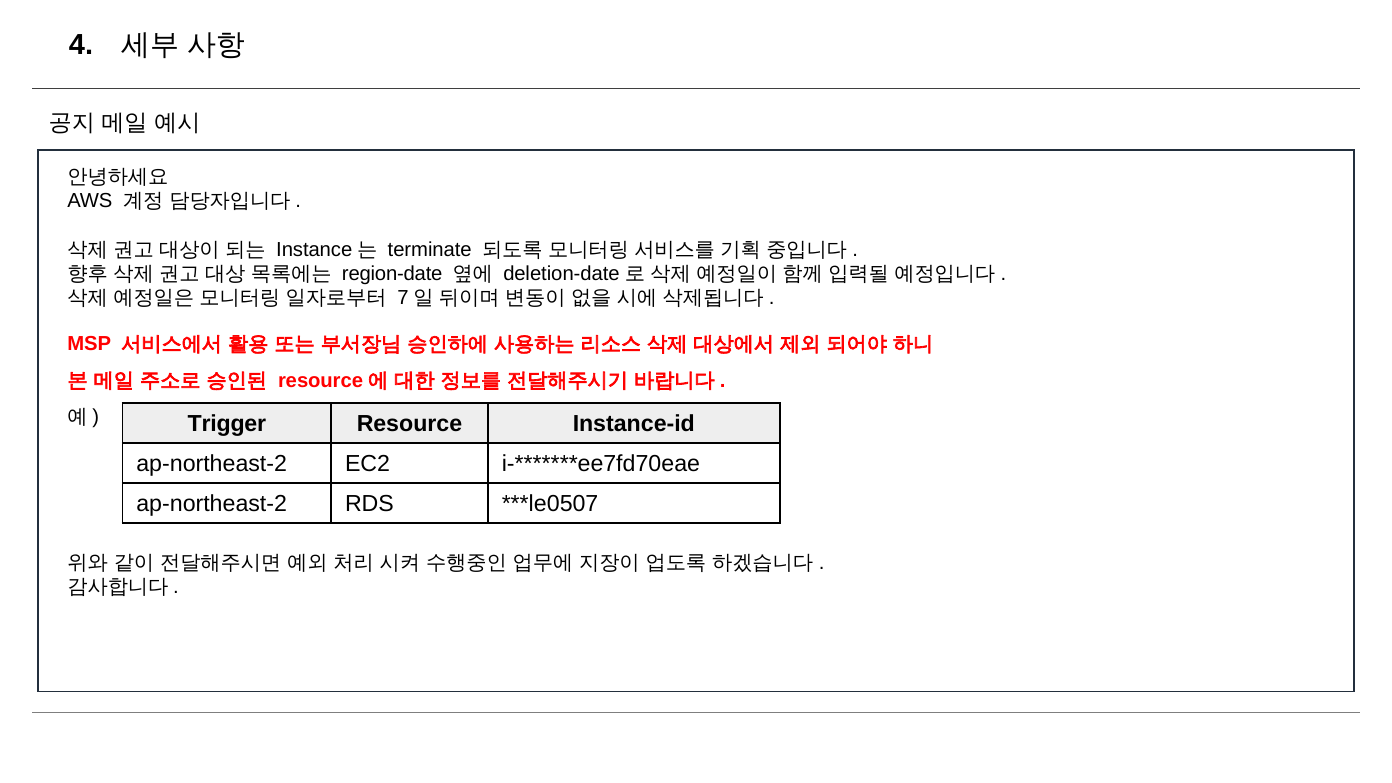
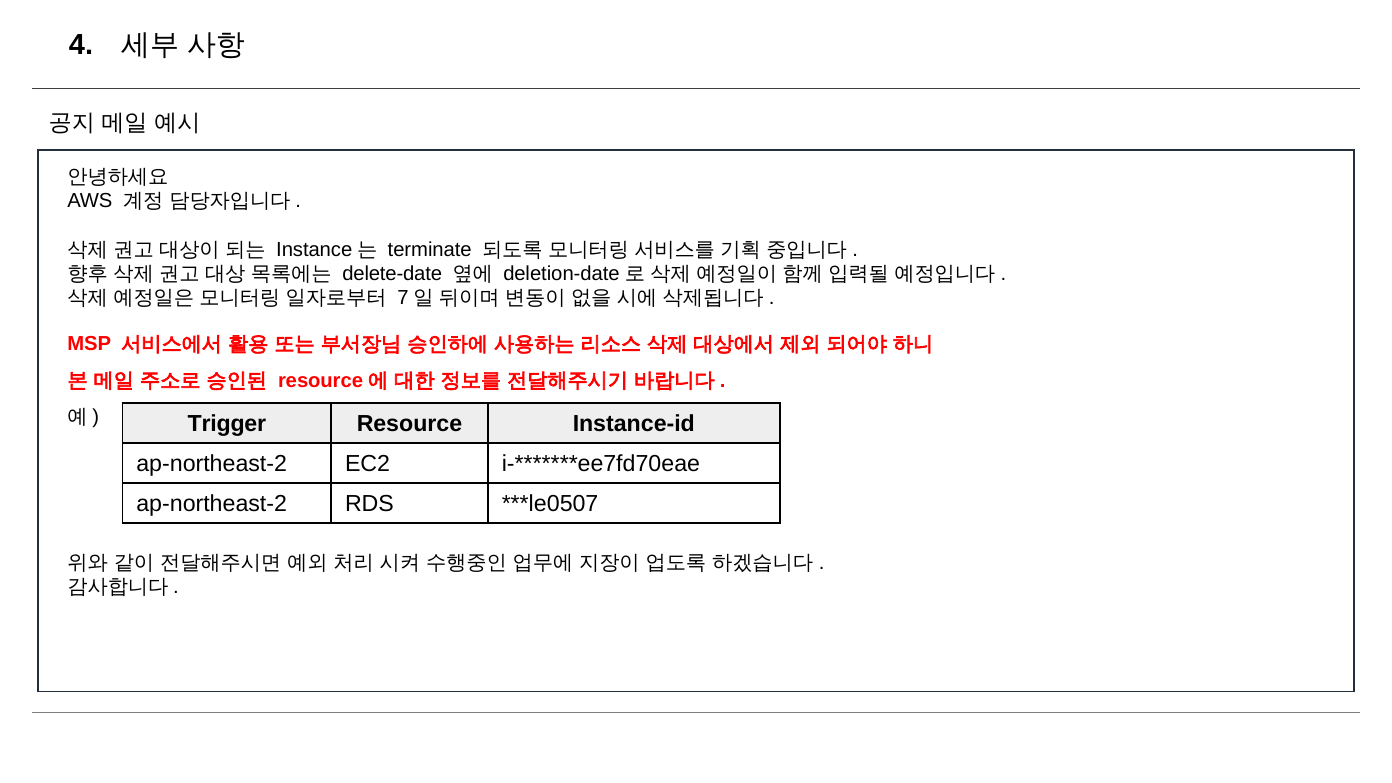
region-date: region-date -> delete-date
